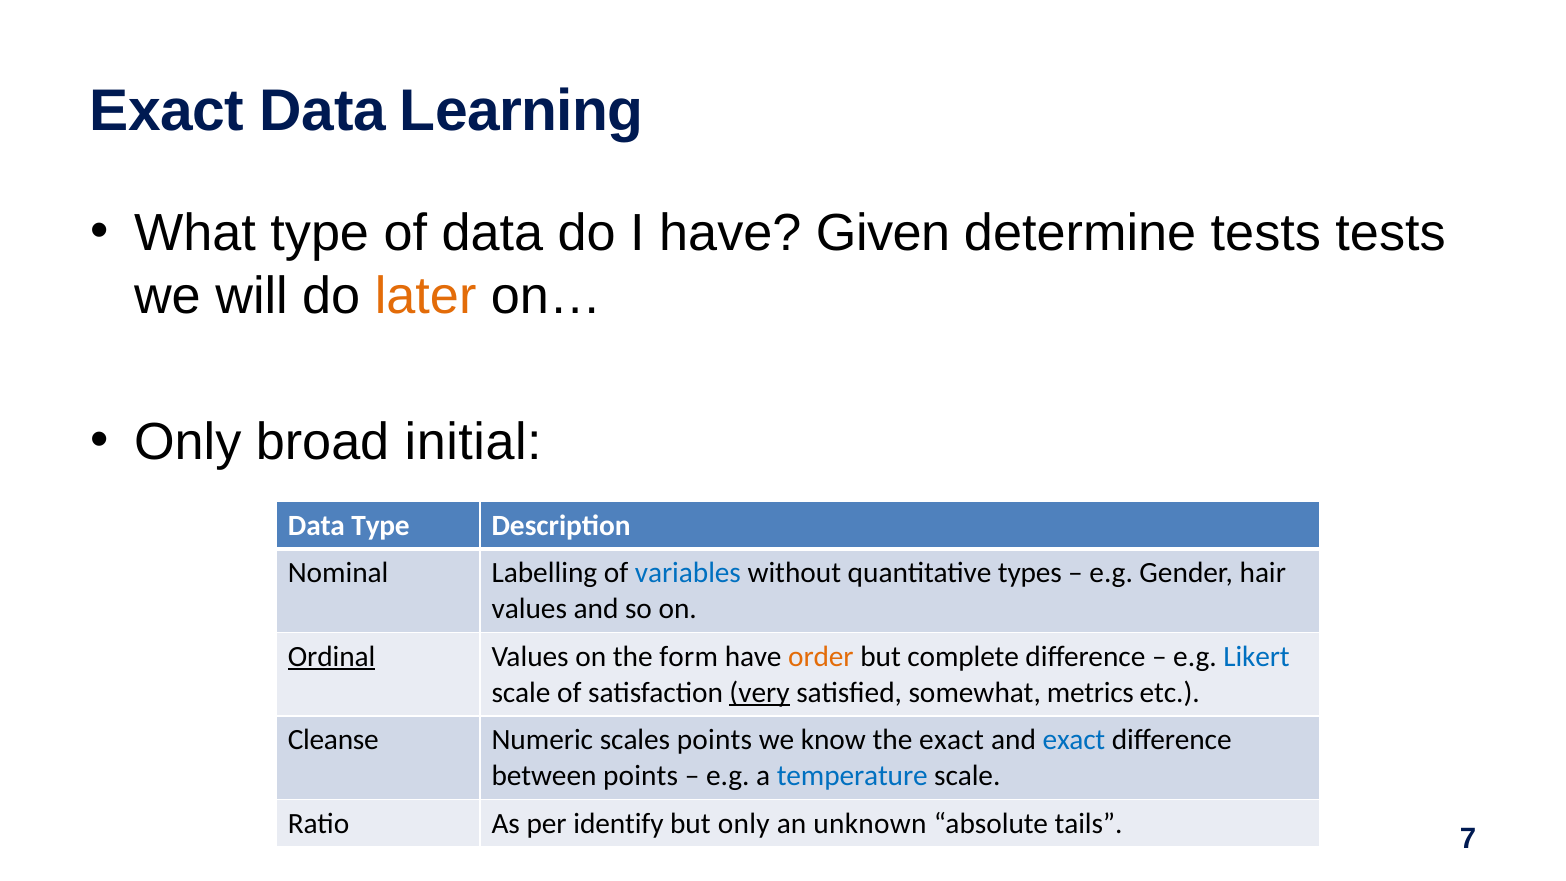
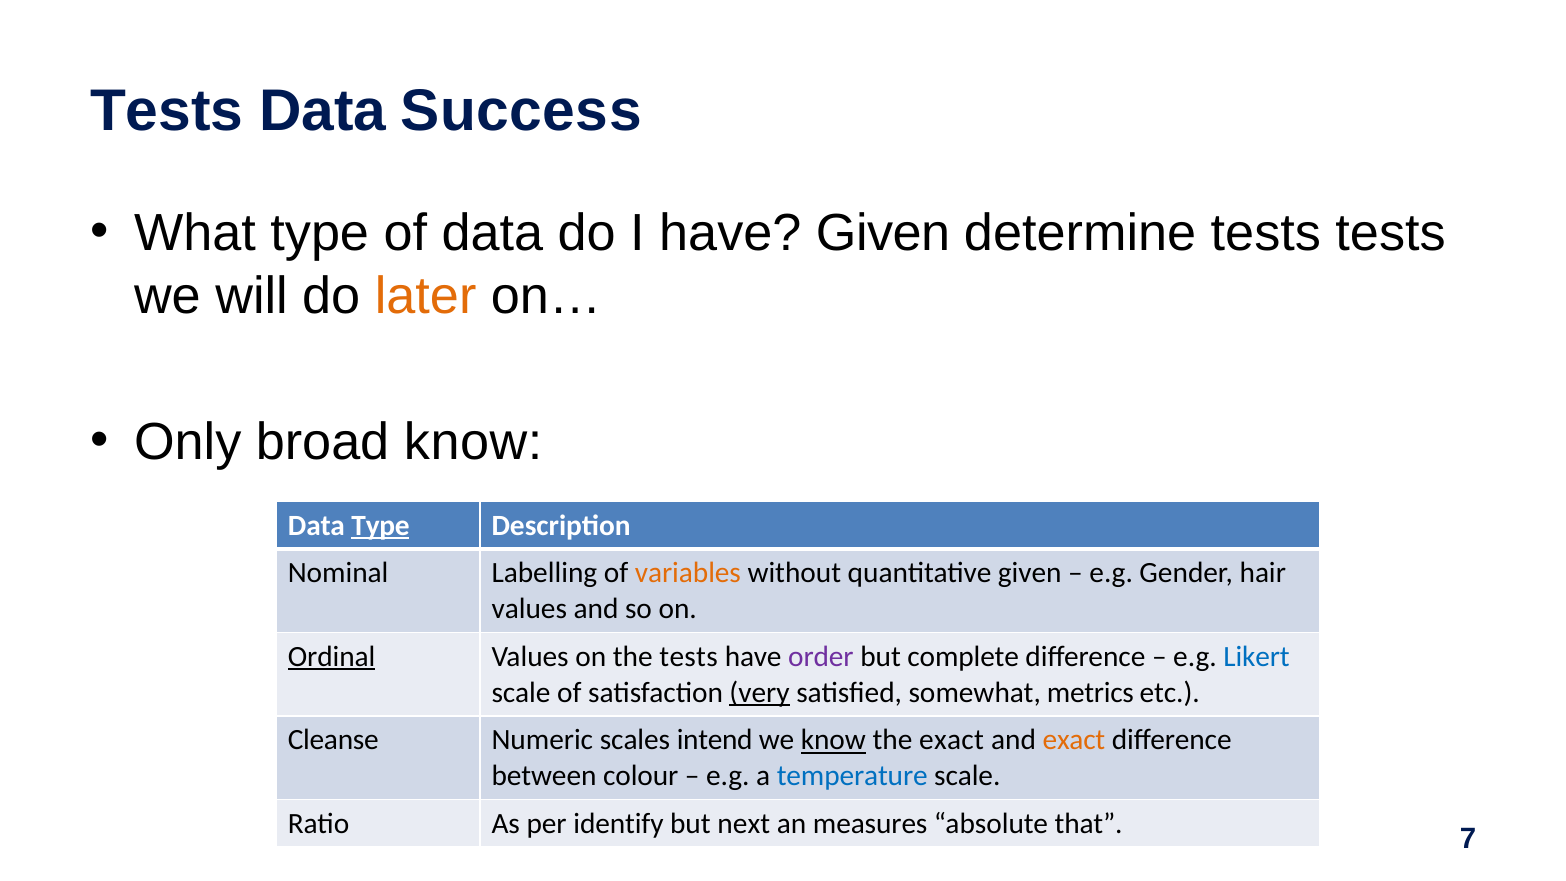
Exact at (167, 111): Exact -> Tests
Learning: Learning -> Success
broad initial: initial -> know
Type at (381, 525) underline: none -> present
variables colour: blue -> orange
quantitative types: types -> given
the form: form -> tests
order colour: orange -> purple
scales points: points -> intend
know at (833, 740) underline: none -> present
exact at (1074, 740) colour: blue -> orange
between points: points -> colour
but only: only -> next
unknown: unknown -> measures
tails: tails -> that
